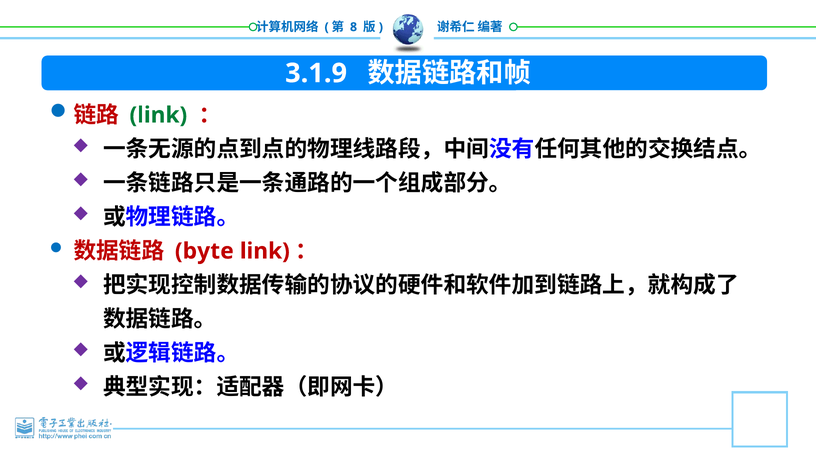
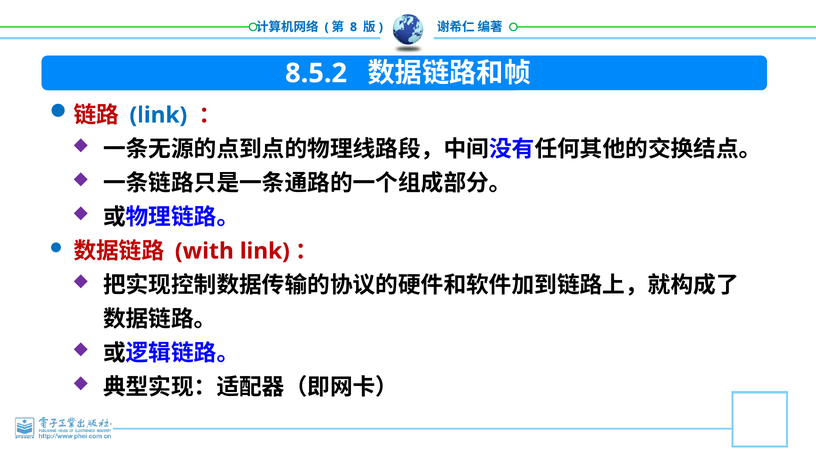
3.1.9: 3.1.9 -> 8.5.2
link at (158, 115) colour: green -> blue
byte: byte -> with
